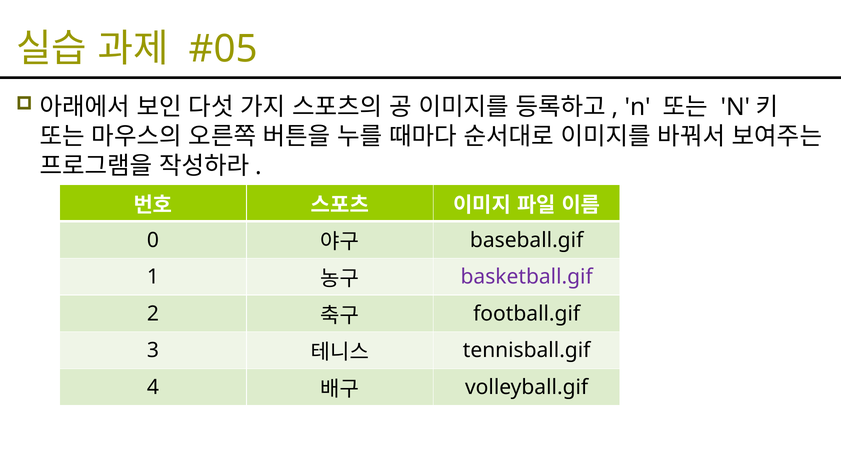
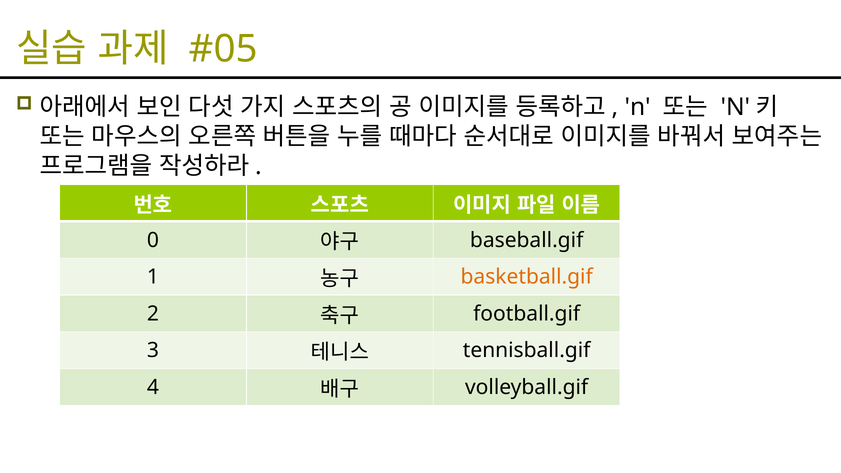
basketball.gif colour: purple -> orange
